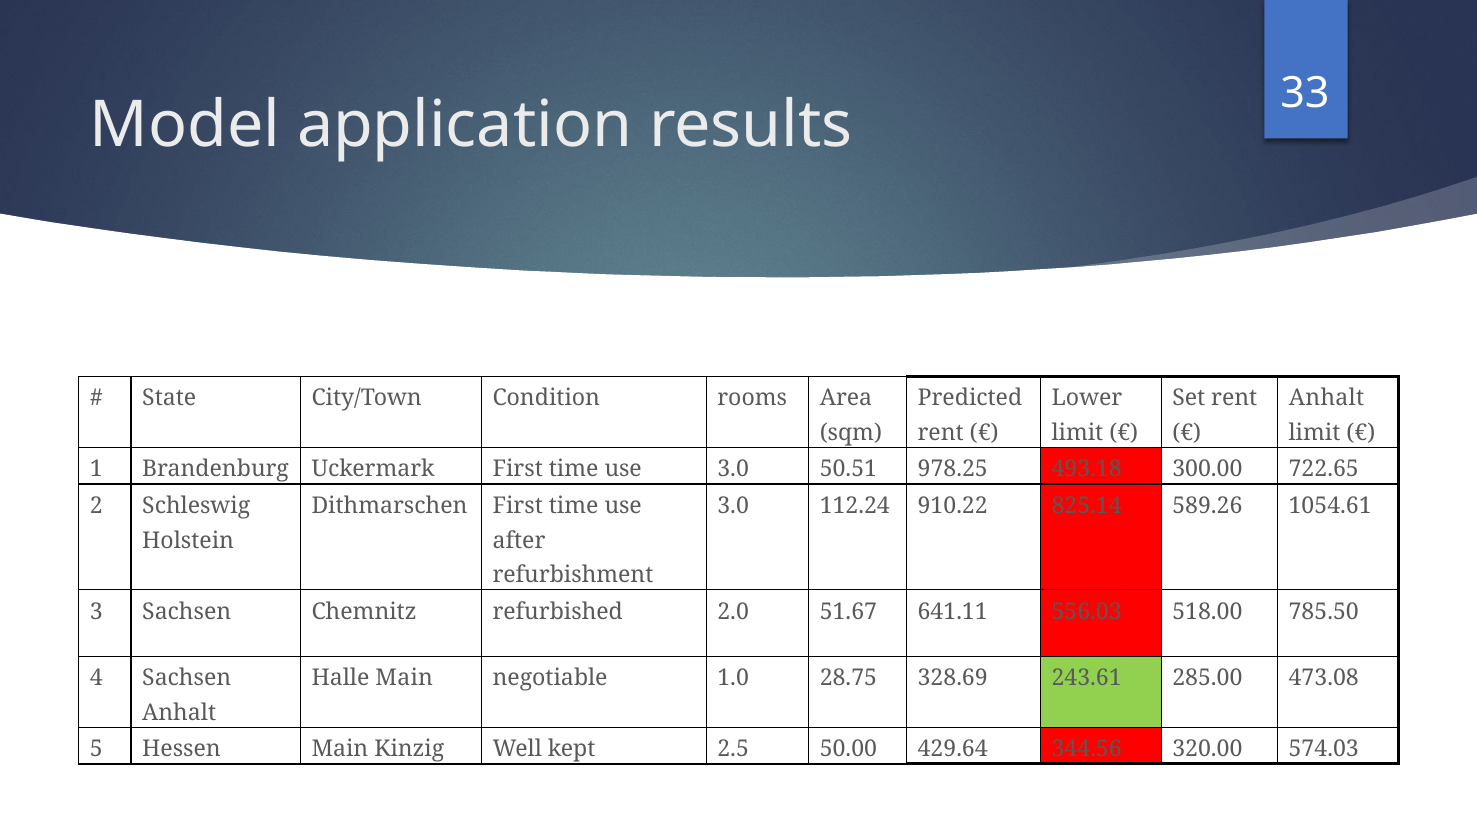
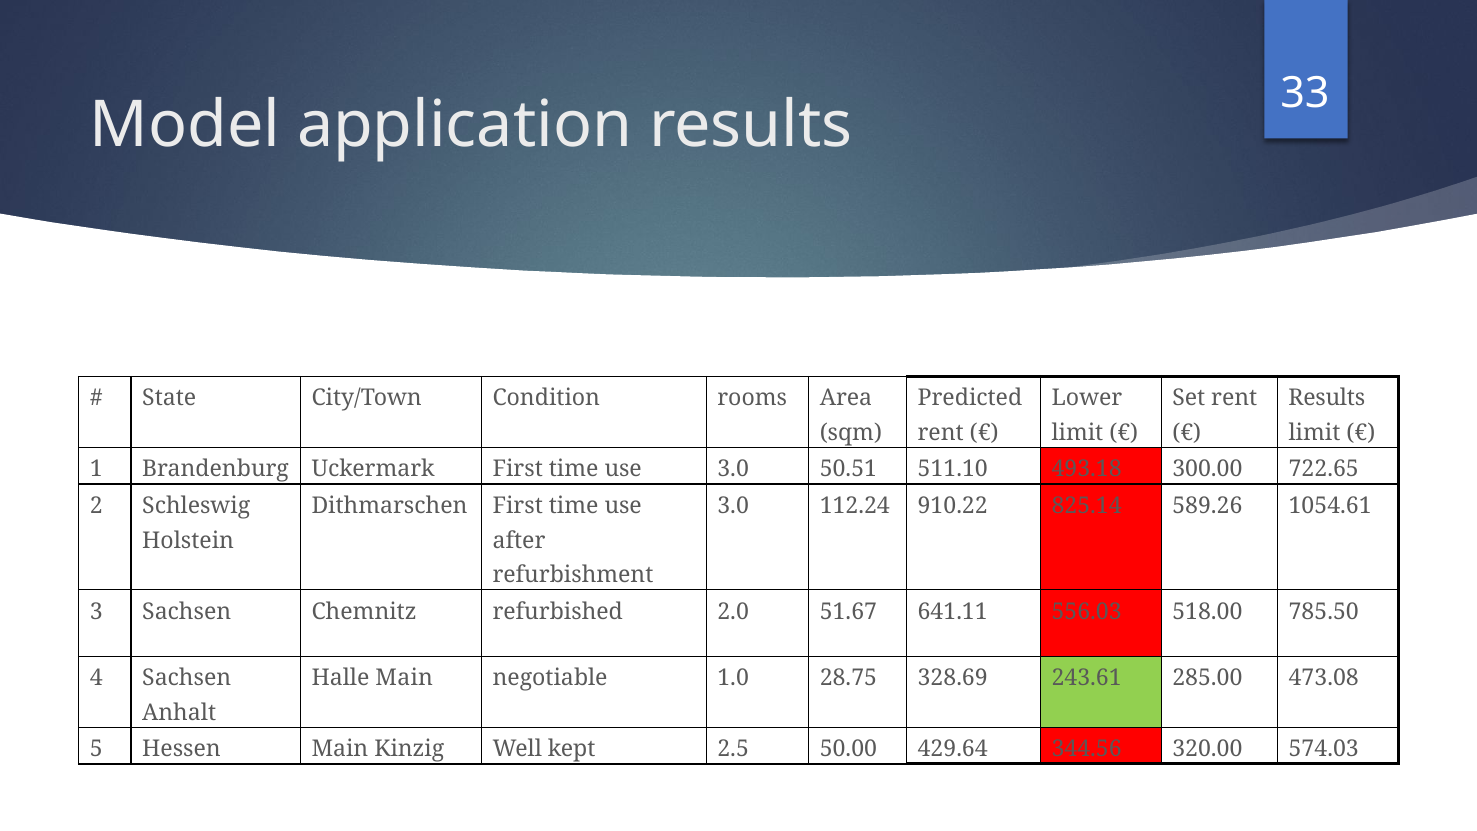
Anhalt at (1327, 398): Anhalt -> Results
978.25: 978.25 -> 511.10
